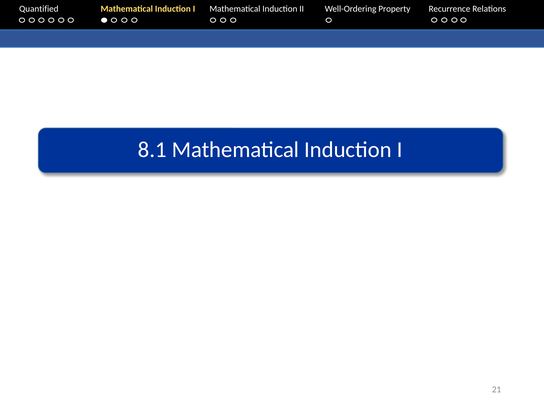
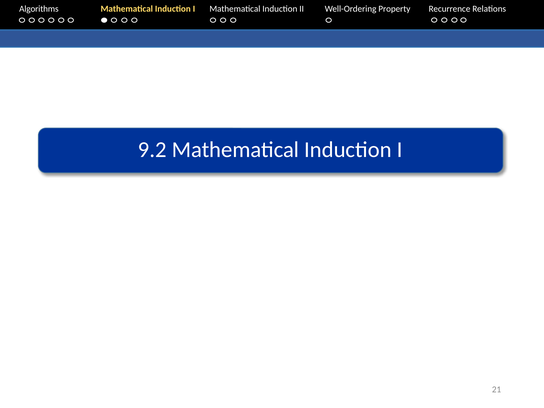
Quantified: Quantified -> Algorithms
8.1: 8.1 -> 9.2
